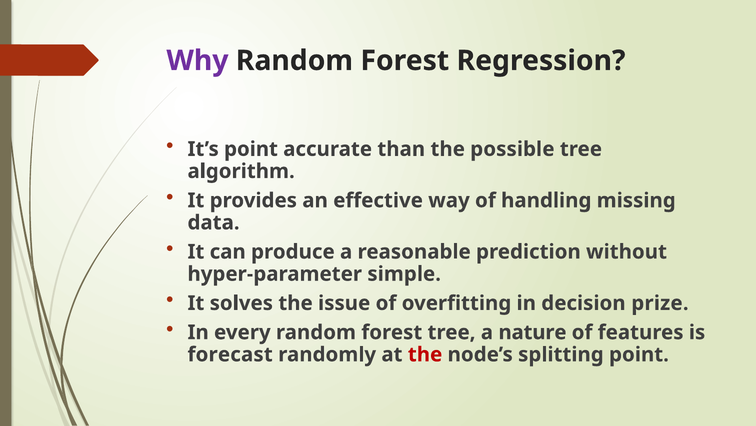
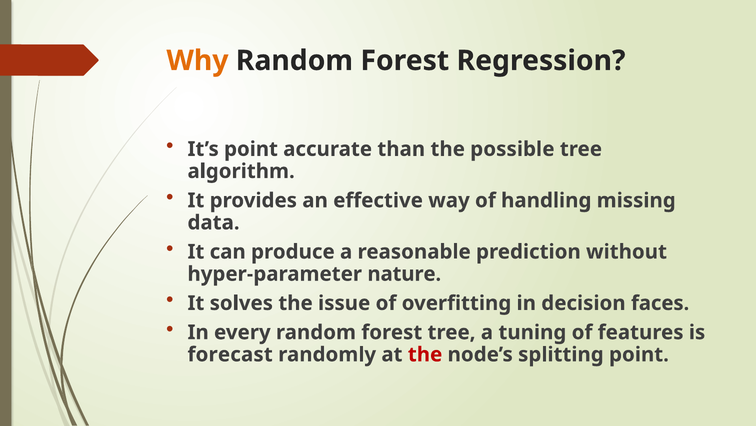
Why colour: purple -> orange
simple: simple -> nature
prize: prize -> faces
nature: nature -> tuning
